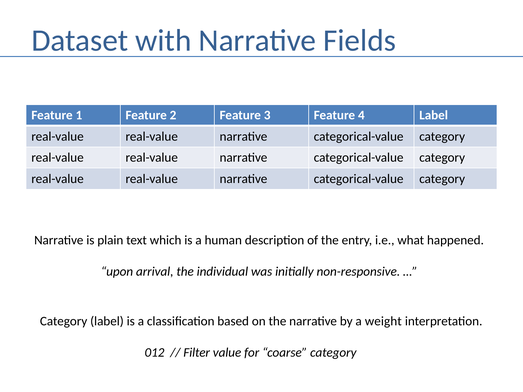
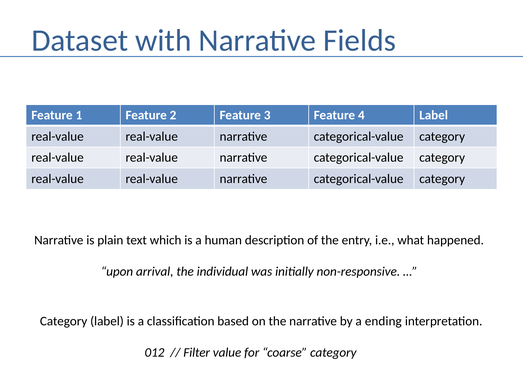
weight: weight -> ending
